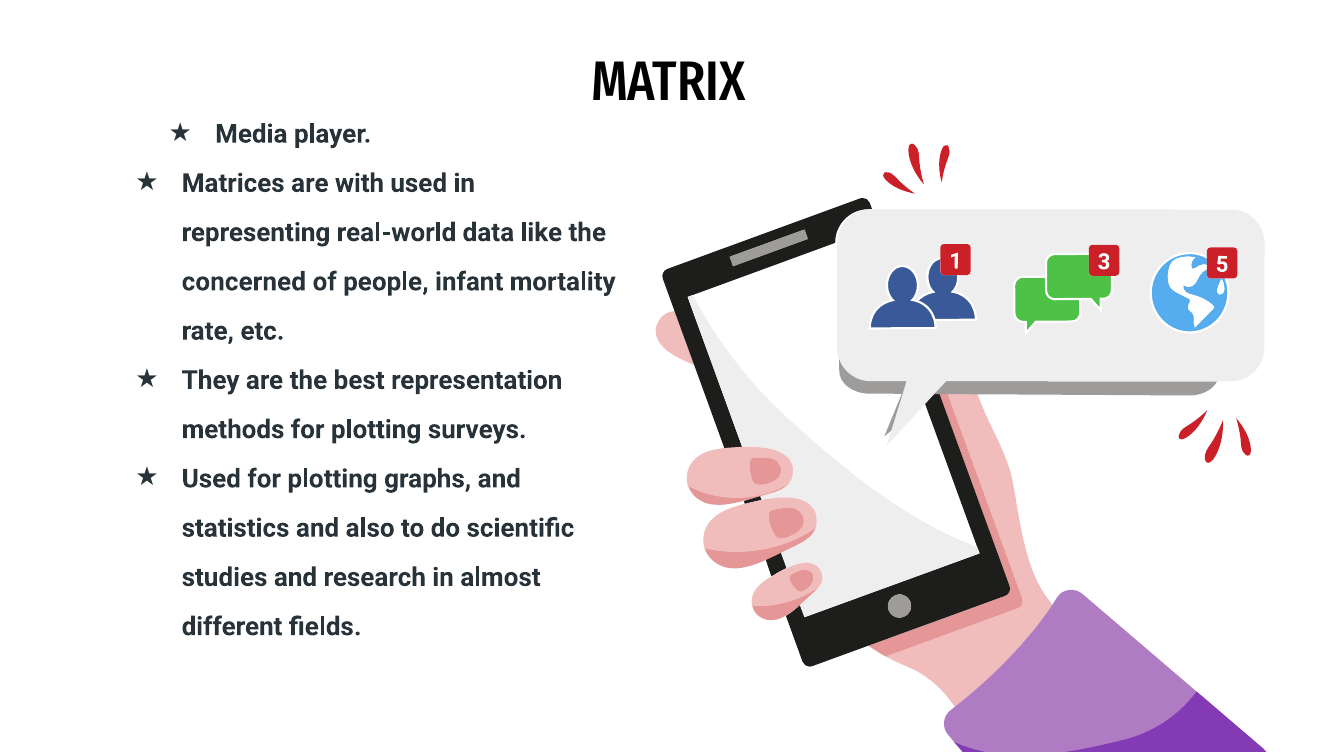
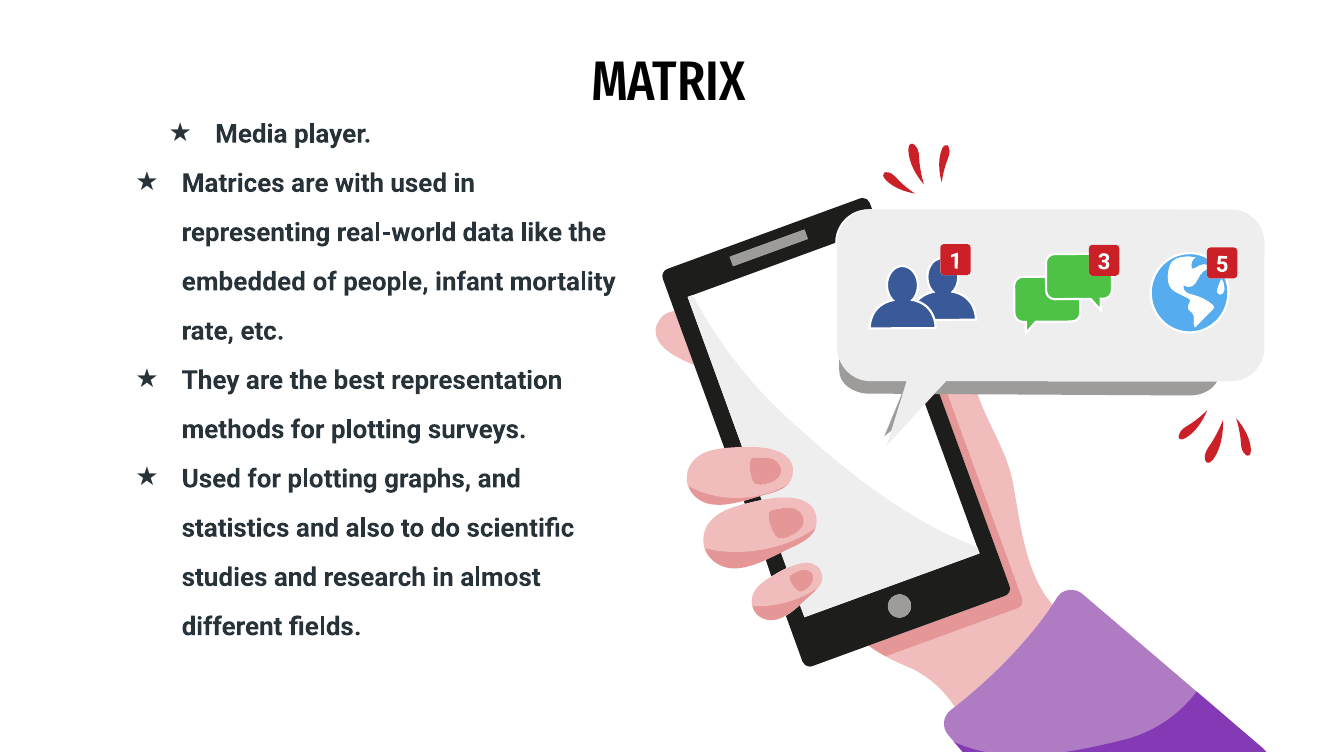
concerned: concerned -> embedded
